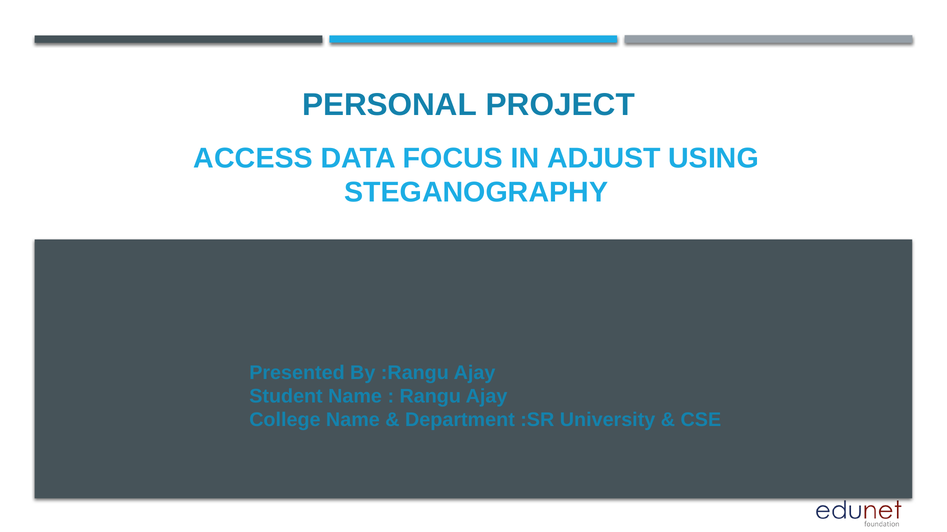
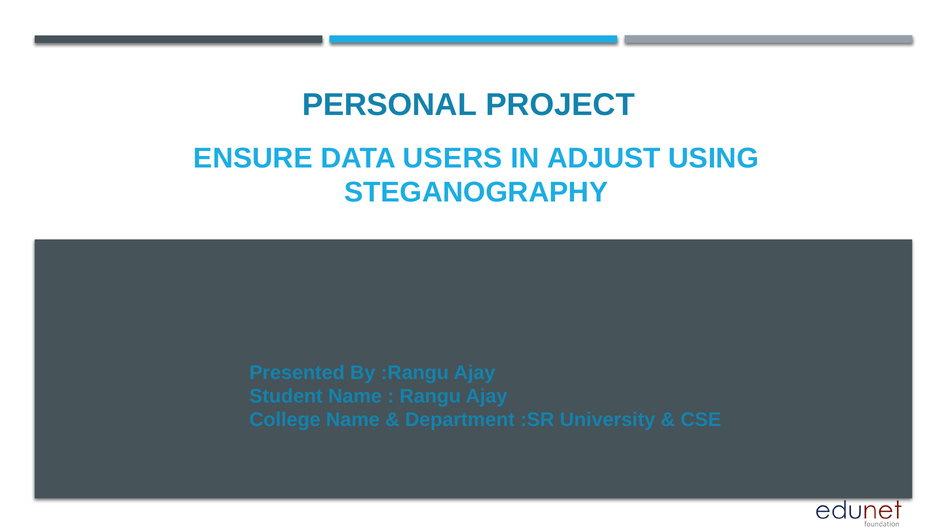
ACCESS: ACCESS -> ENSURE
FOCUS: FOCUS -> USERS
